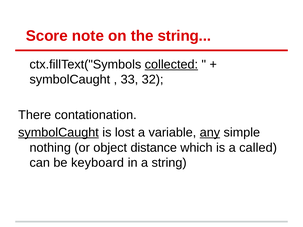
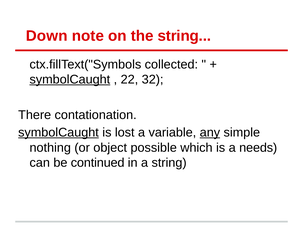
Score: Score -> Down
collected underline: present -> none
symbolCaught at (70, 80) underline: none -> present
33: 33 -> 22
distance: distance -> possible
called: called -> needs
keyboard: keyboard -> continued
